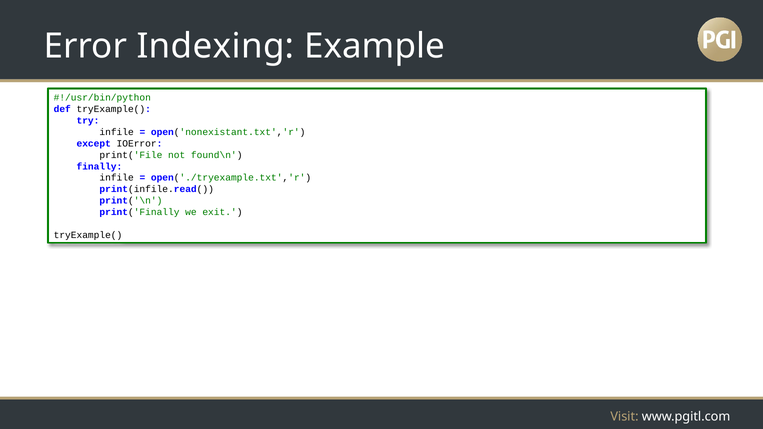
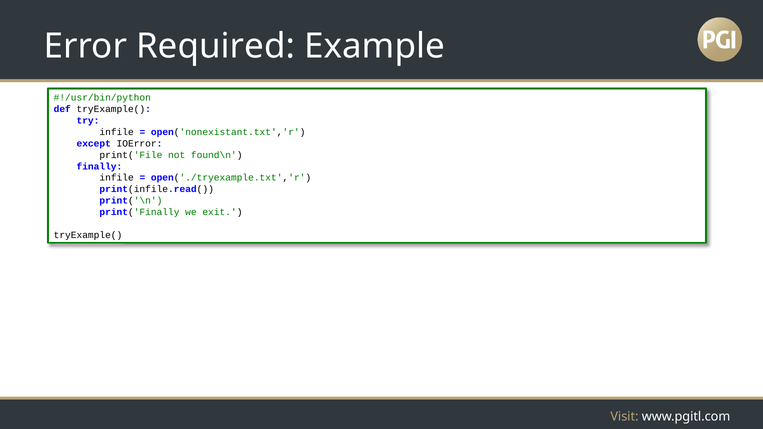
Indexing: Indexing -> Required
